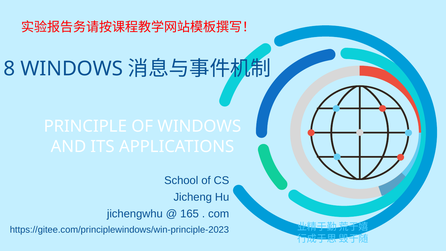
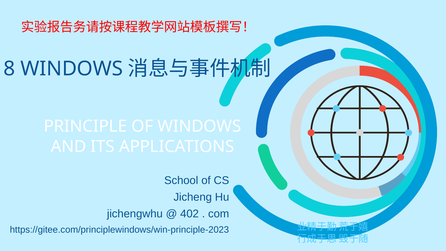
165: 165 -> 402
